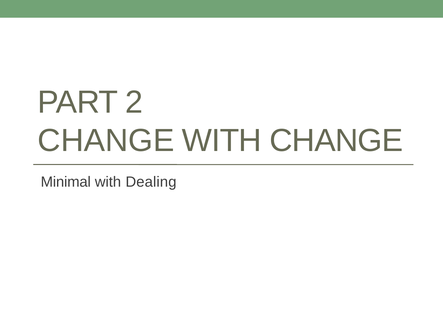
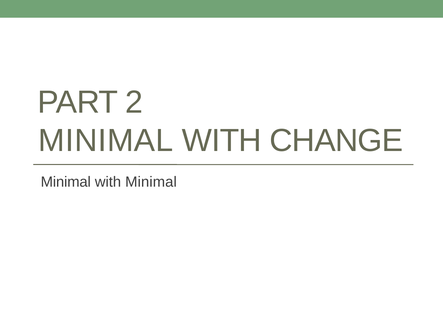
CHANGE at (106, 141): CHANGE -> MINIMAL
with Dealing: Dealing -> Minimal
